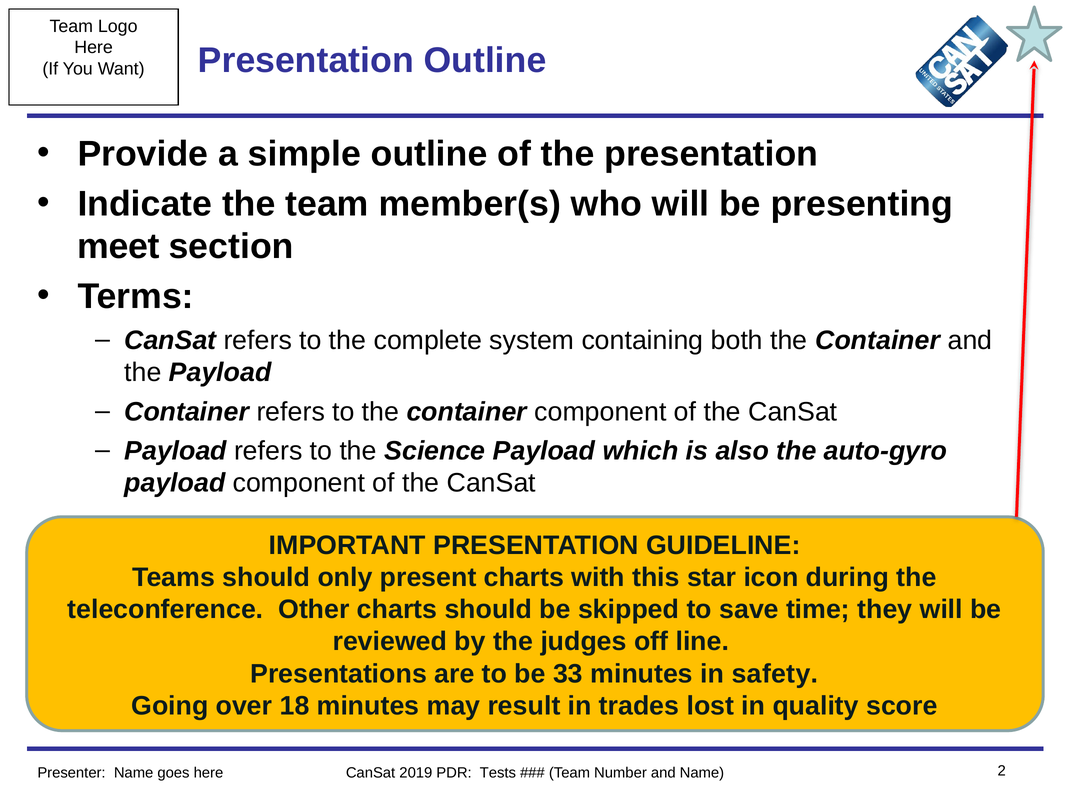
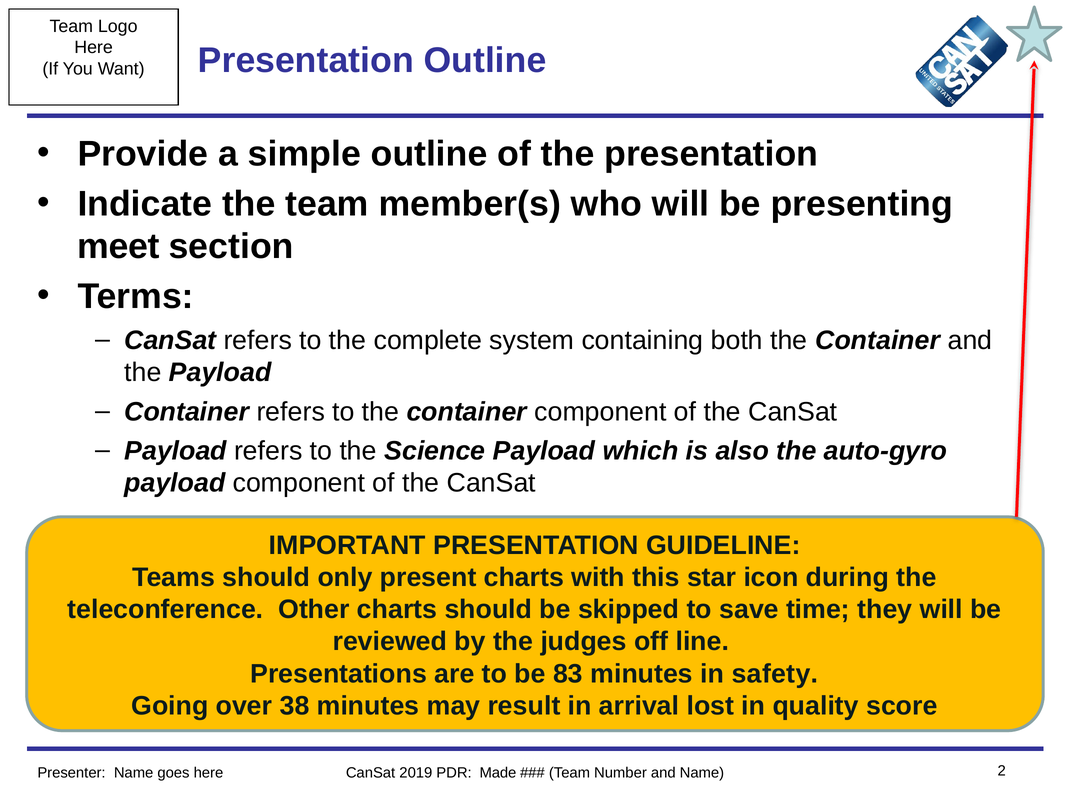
33: 33 -> 83
18: 18 -> 38
trades: trades -> arrival
Tests: Tests -> Made
